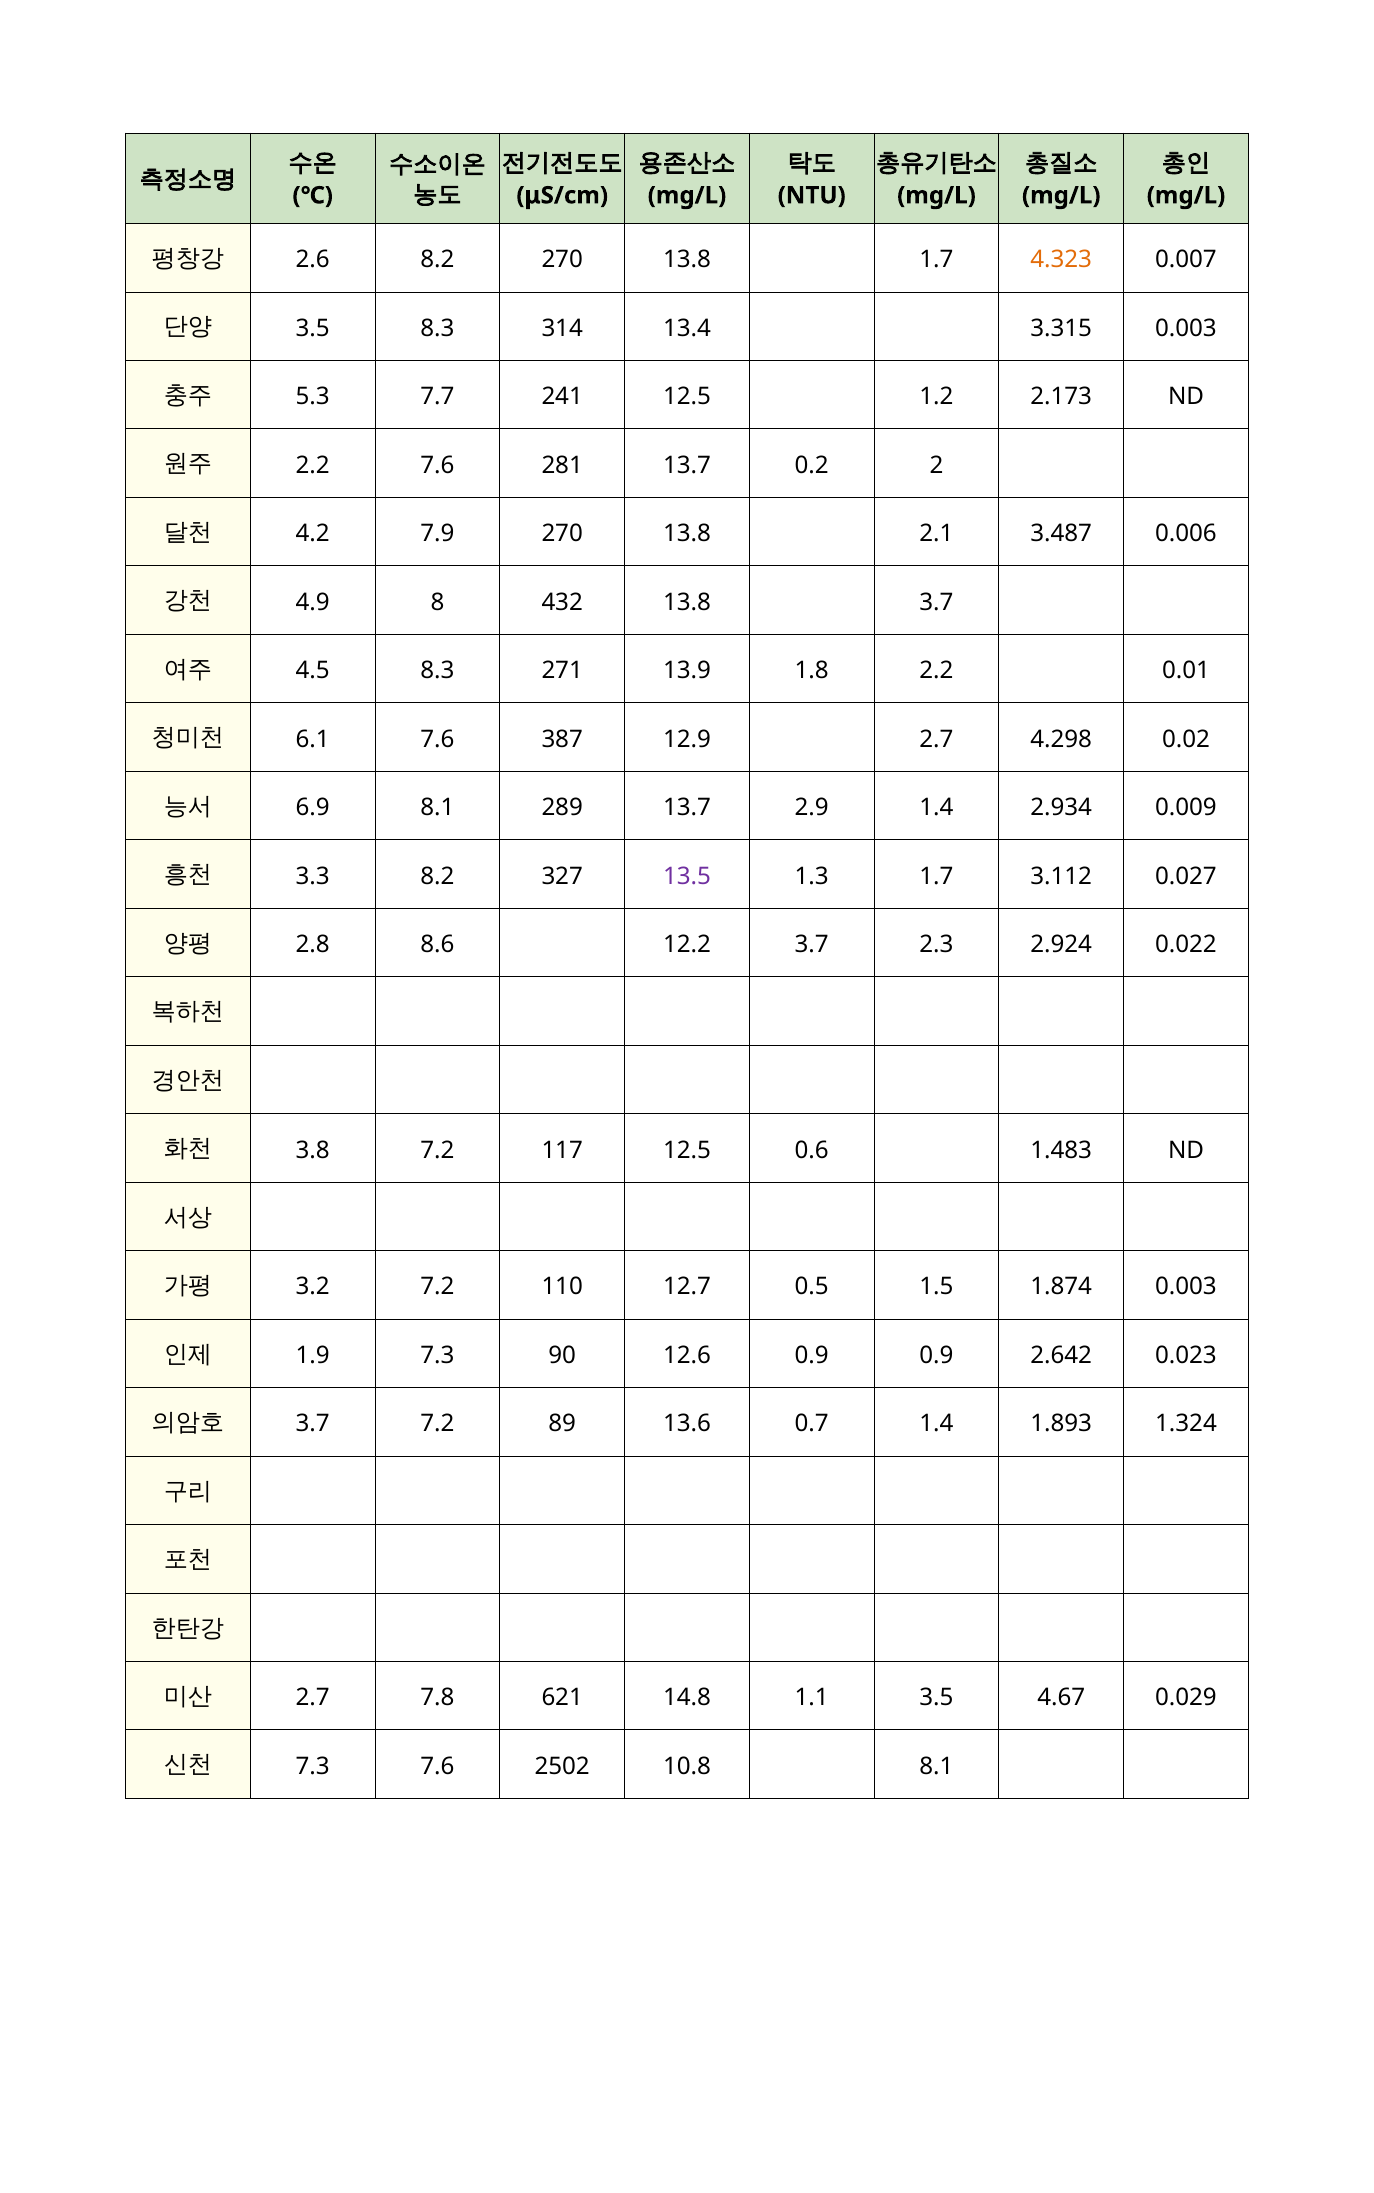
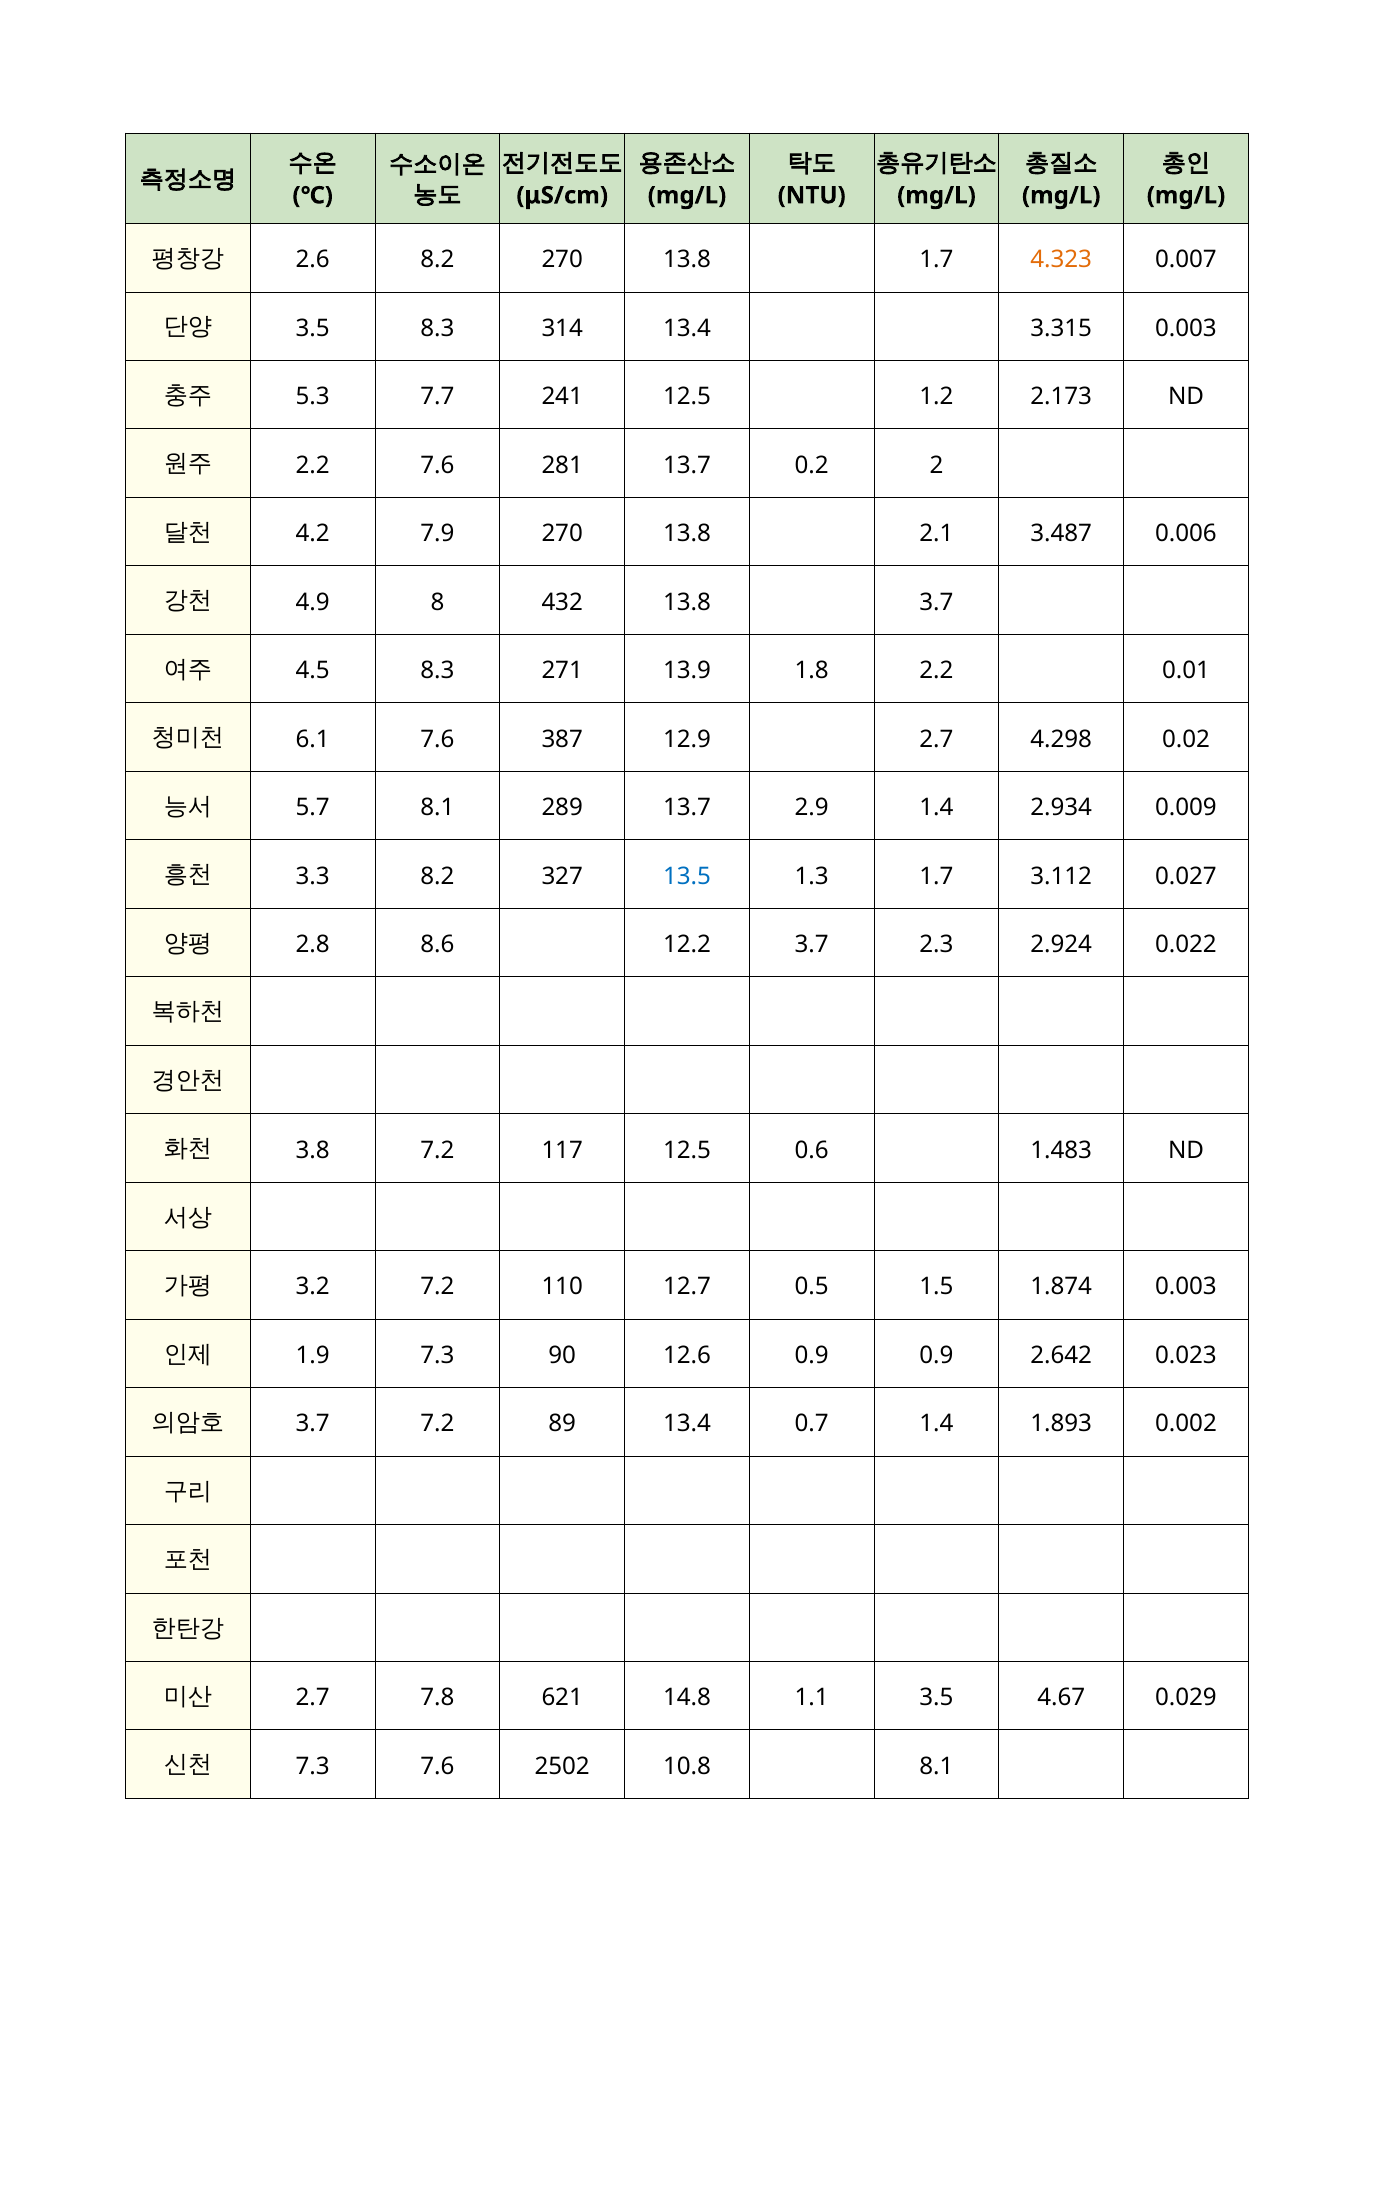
6.9: 6.9 -> 5.7
13.5 colour: purple -> blue
89 13.6: 13.6 -> 13.4
1.324: 1.324 -> 0.002
